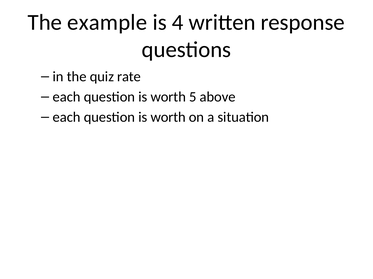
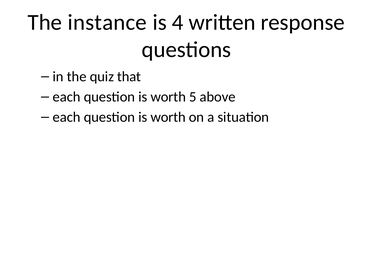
example: example -> instance
rate: rate -> that
